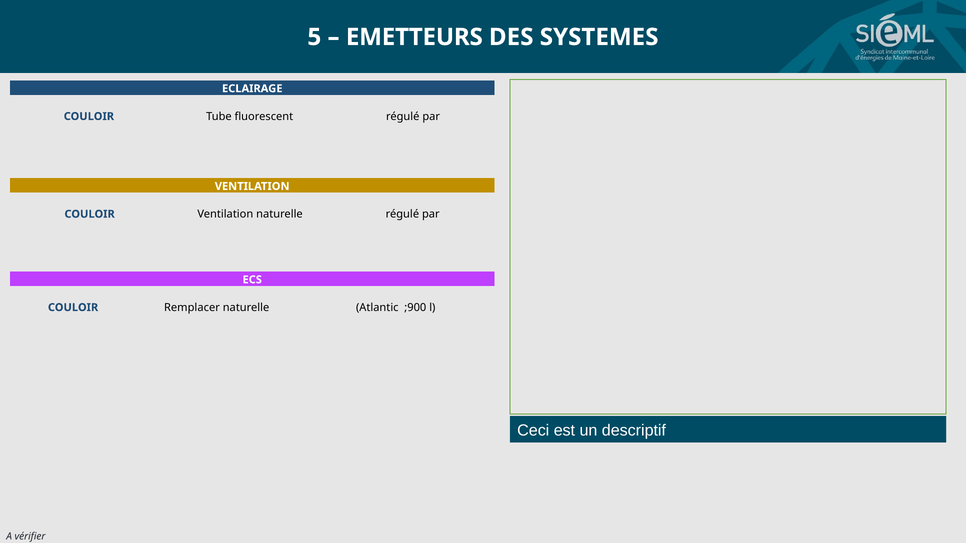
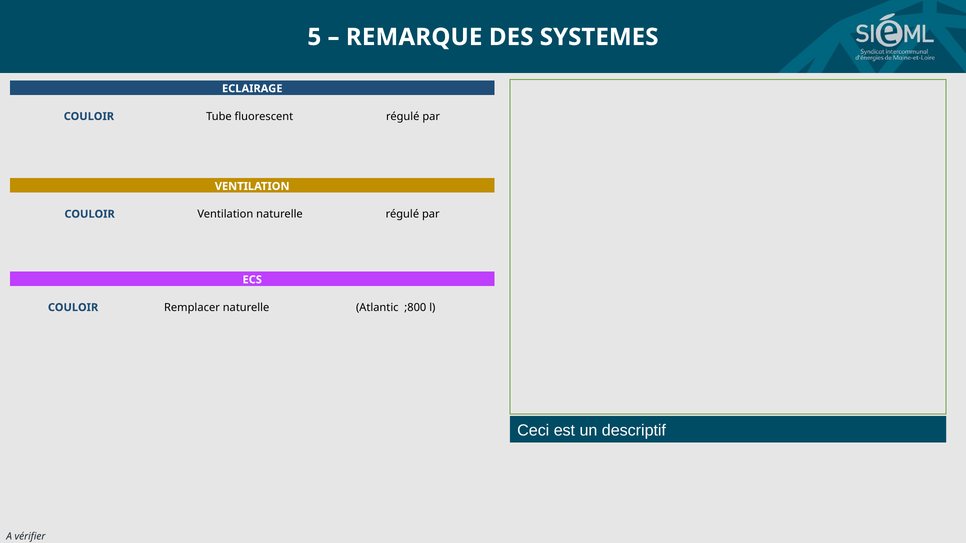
EMETTEURS: EMETTEURS -> REMARQUE
;900: ;900 -> ;800
